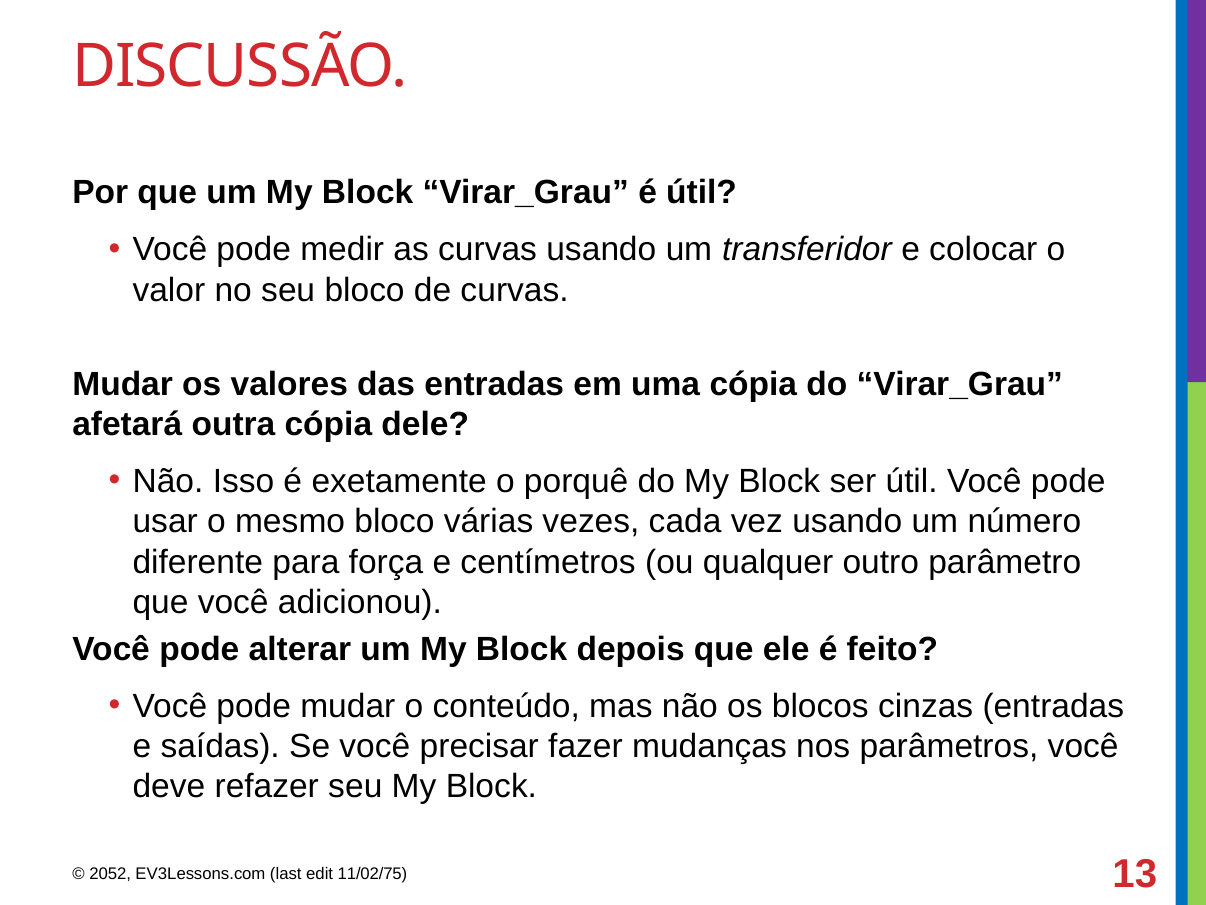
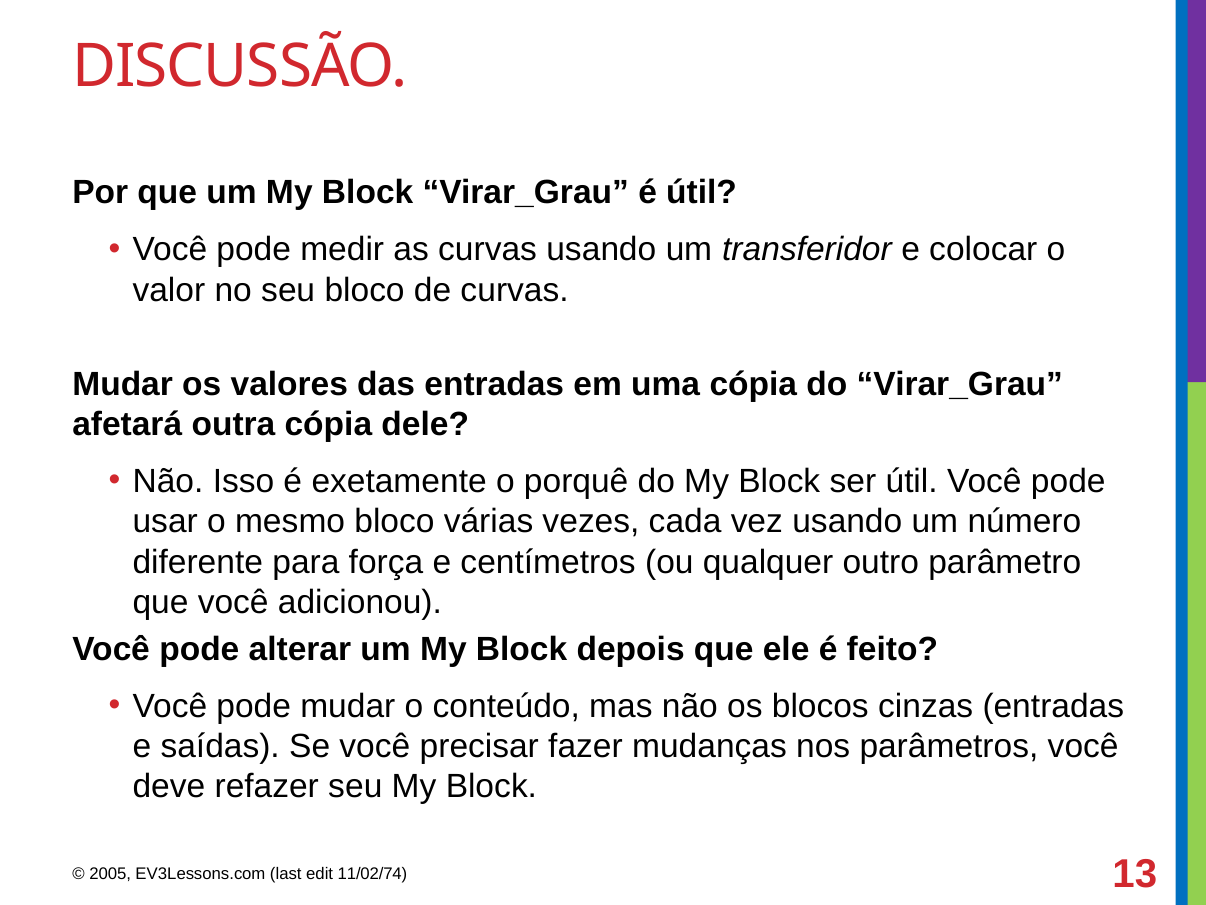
2052: 2052 -> 2005
11/02/75: 11/02/75 -> 11/02/74
